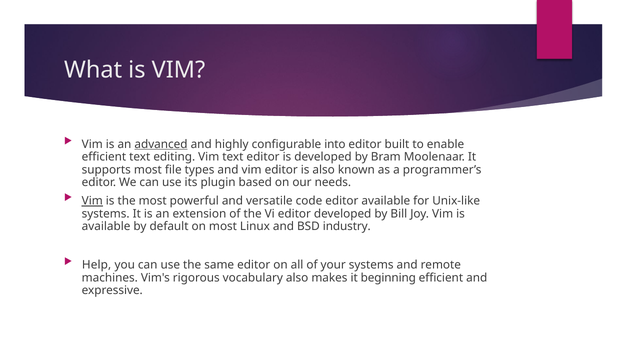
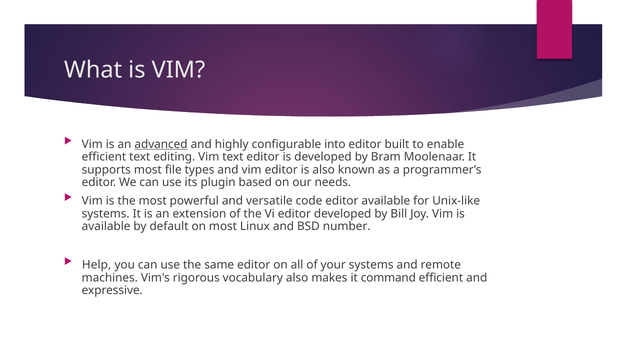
Vim at (92, 201) underline: present -> none
industry: industry -> number
beginning: beginning -> command
